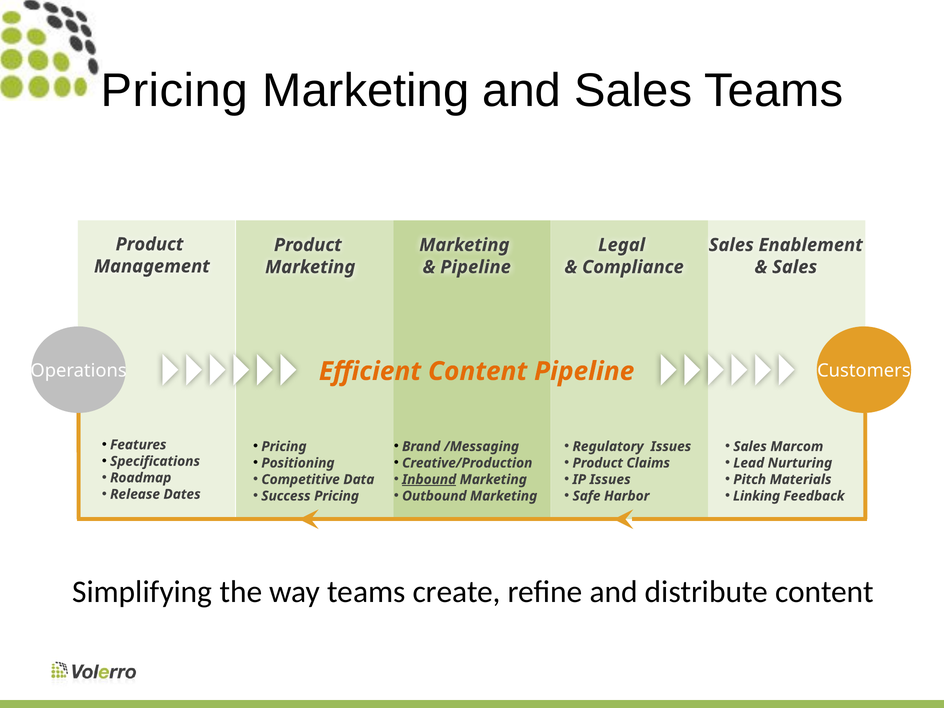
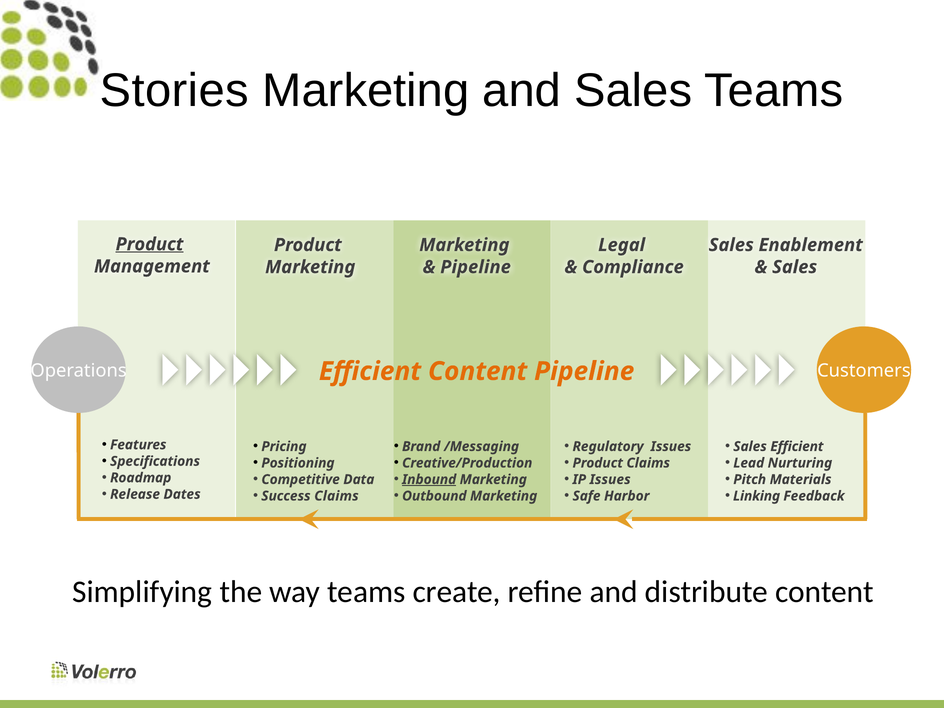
Pricing at (174, 91): Pricing -> Stories
Product at (149, 244) underline: none -> present
Sales Marcom: Marcom -> Efficient
Success Pricing: Pricing -> Claims
